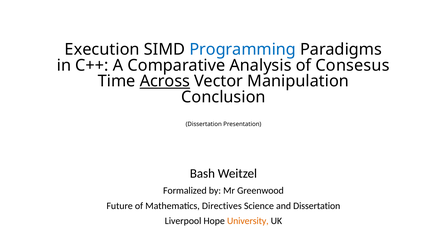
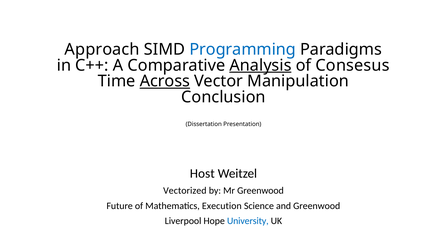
Execution: Execution -> Approach
Analysis underline: none -> present
Bash: Bash -> Host
Formalized: Formalized -> Vectorized
Directives: Directives -> Execution
and Dissertation: Dissertation -> Greenwood
University colour: orange -> blue
